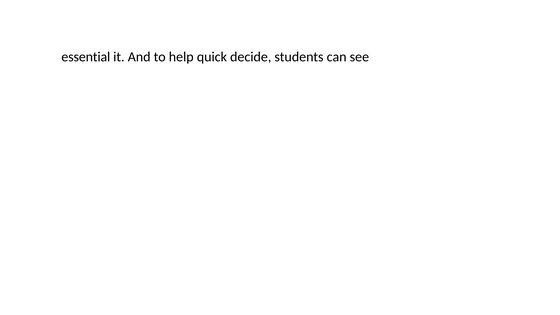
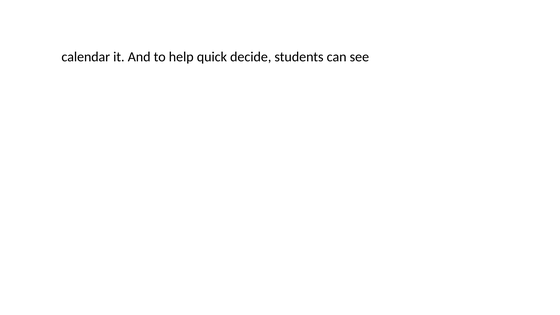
essential: essential -> calendar
